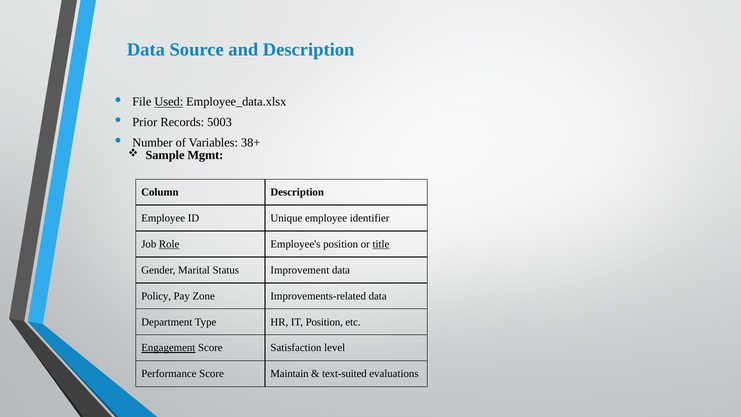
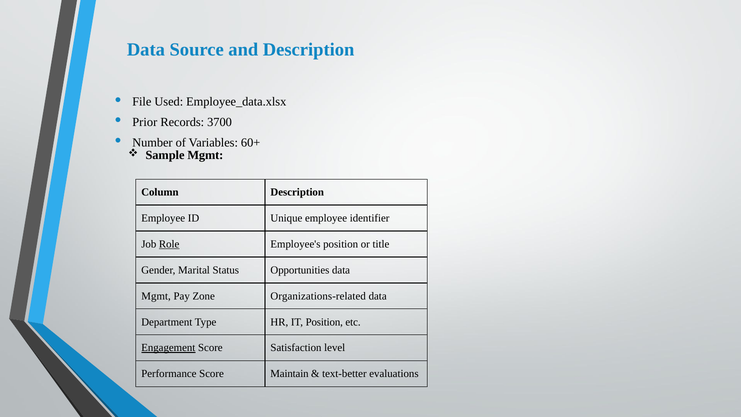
Used underline: present -> none
5003: 5003 -> 3700
38+: 38+ -> 60+
title underline: present -> none
Improvement: Improvement -> Opportunities
Policy at (156, 296): Policy -> Mgmt
Improvements-related: Improvements-related -> Organizations-related
text-suited: text-suited -> text-better
